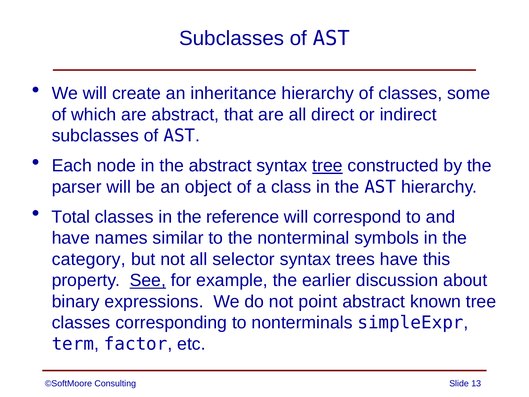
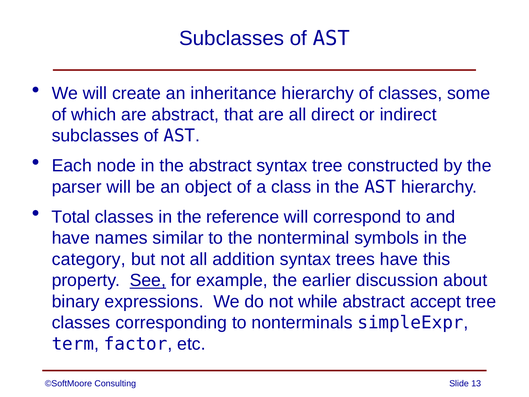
tree at (327, 166) underline: present -> none
selector: selector -> addition
point: point -> while
known: known -> accept
